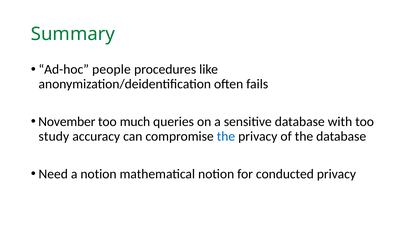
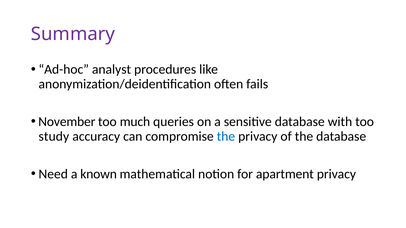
Summary colour: green -> purple
people: people -> analyst
a notion: notion -> known
conducted: conducted -> apartment
